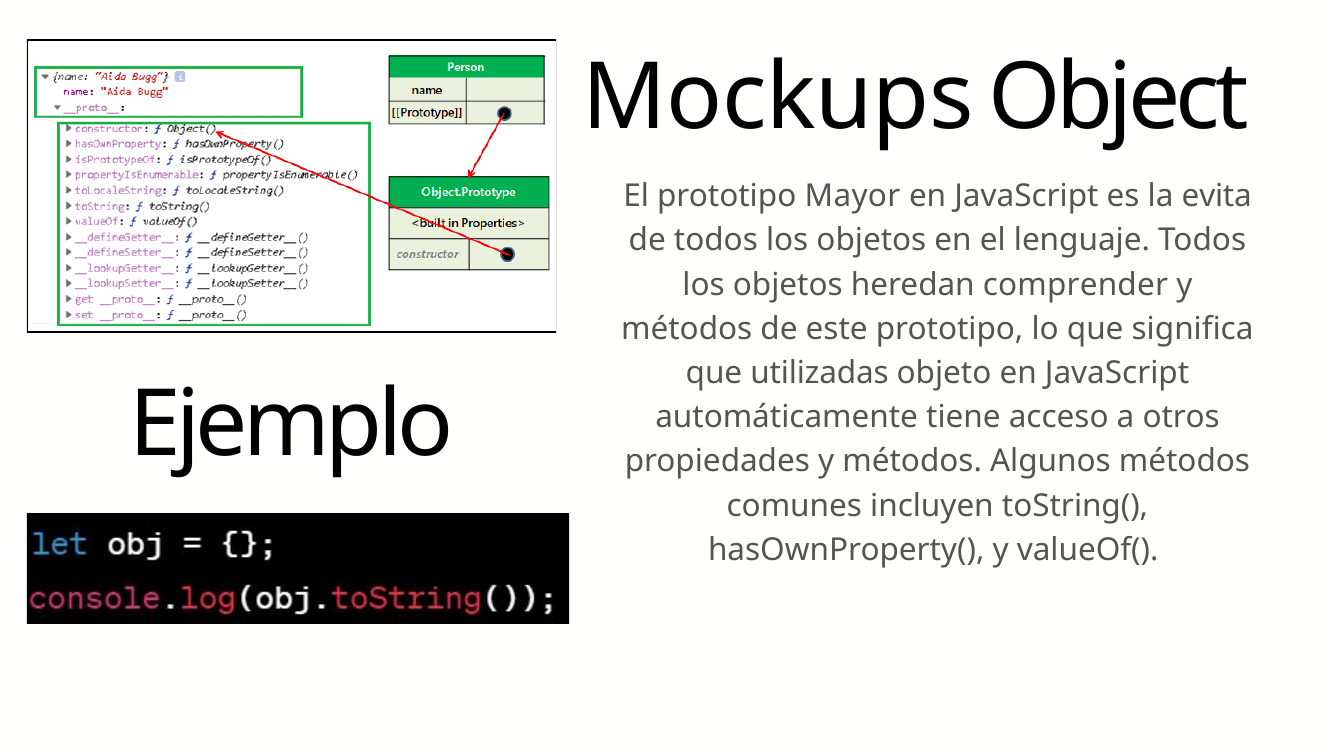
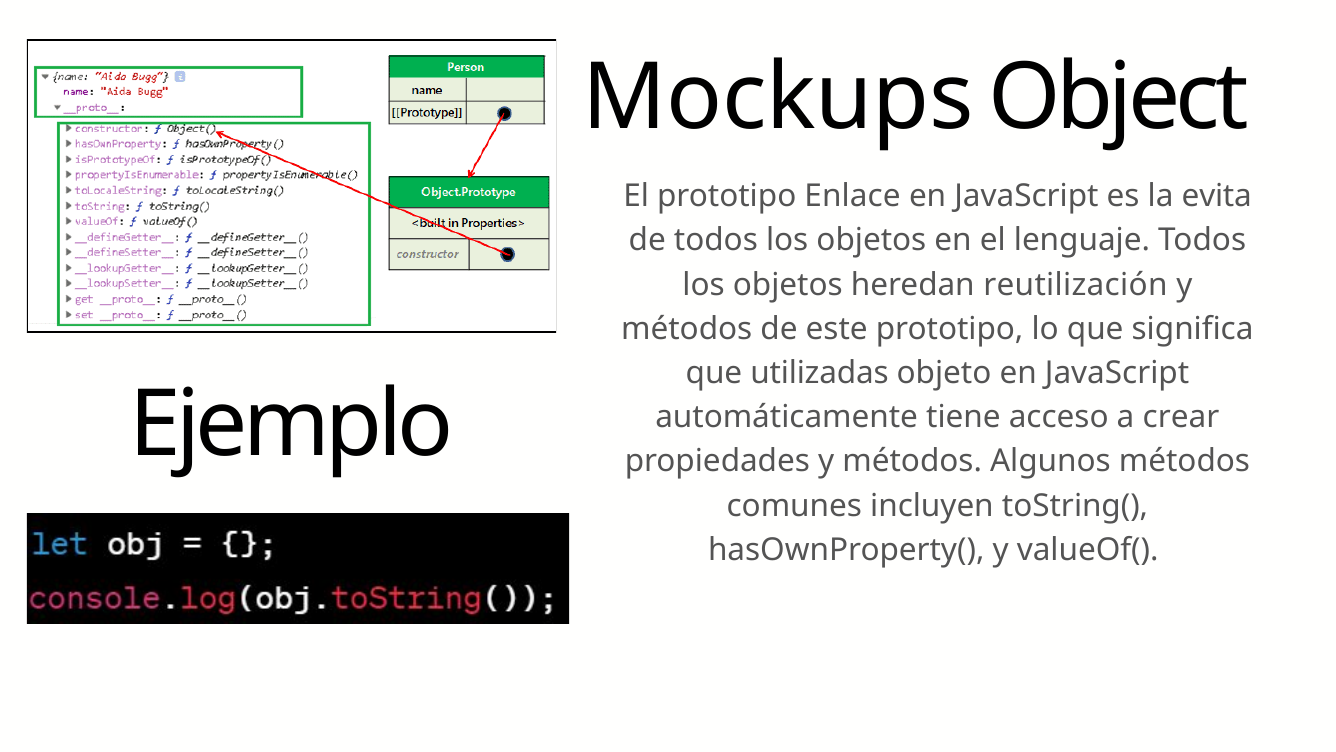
Mayor: Mayor -> Enlace
comprender: comprender -> reutilización
otros: otros -> crear
